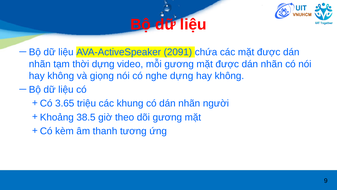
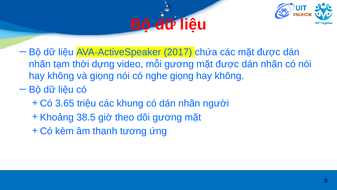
2091: 2091 -> 2017
nghe dựng: dựng -> giọng
